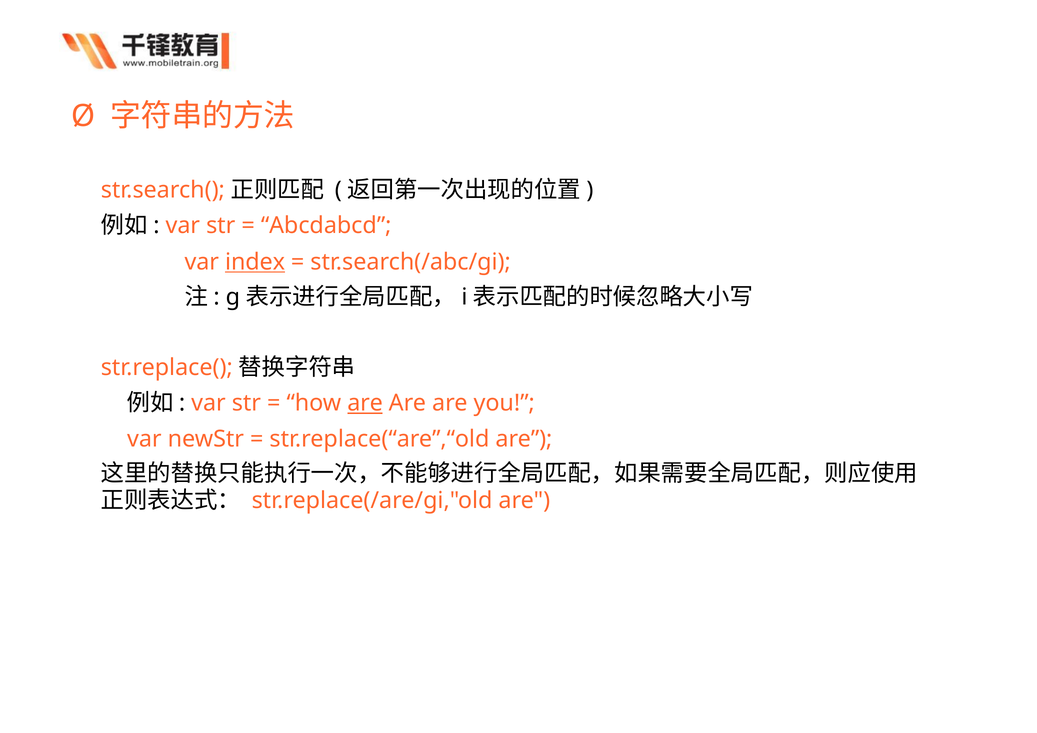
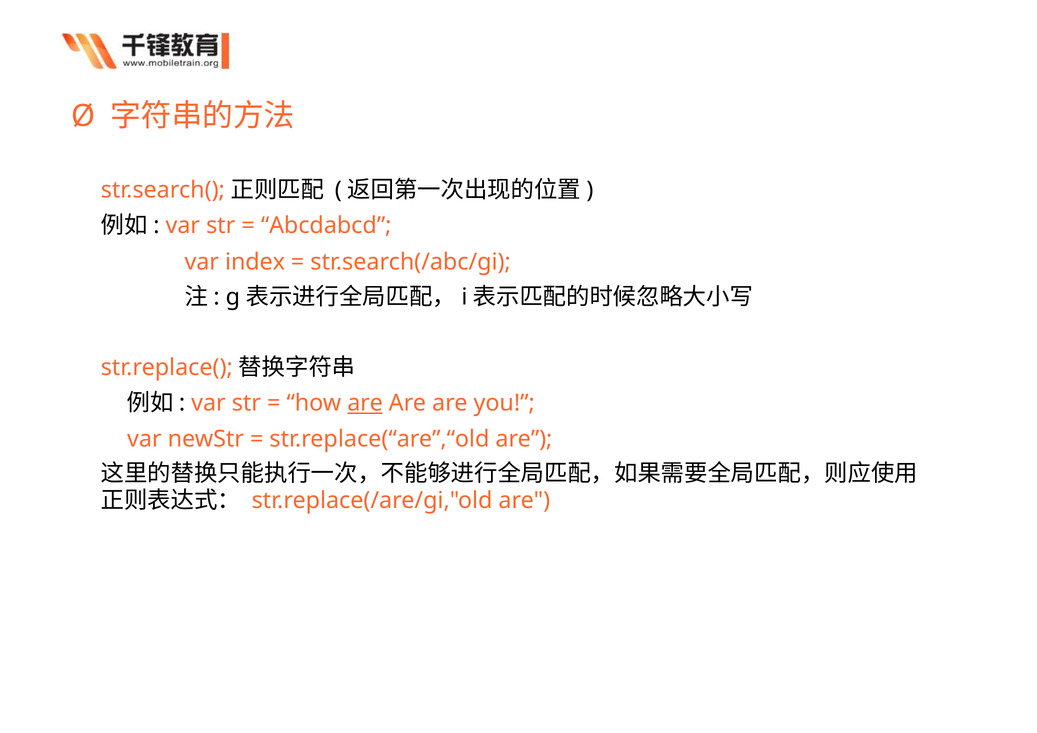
index underline: present -> none
